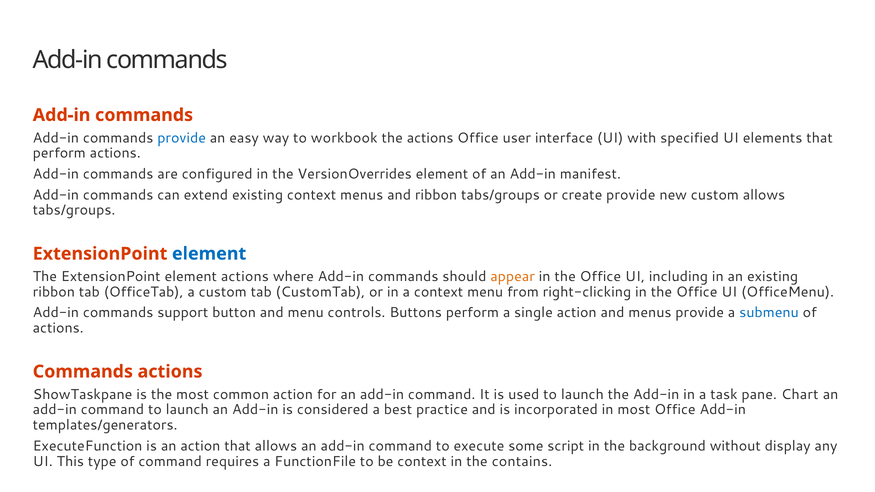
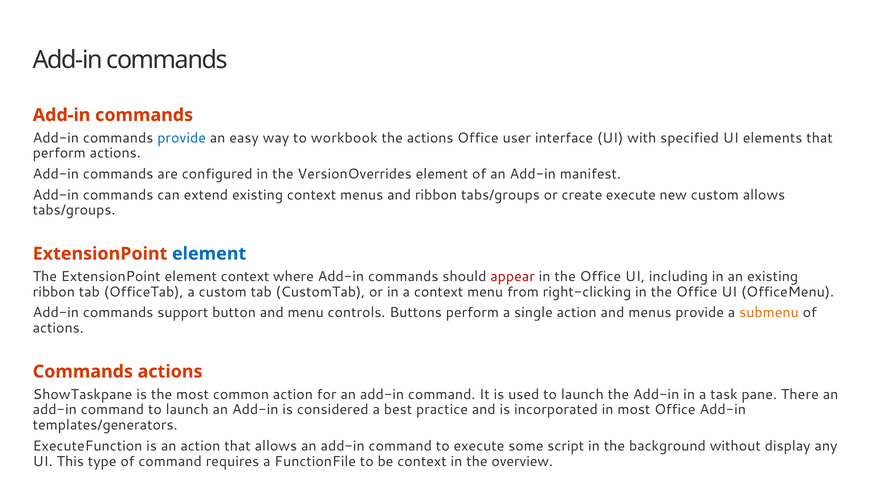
create provide: provide -> execute
element actions: actions -> context
appear colour: orange -> red
submenu colour: blue -> orange
Chart: Chart -> There
contains: contains -> overview
